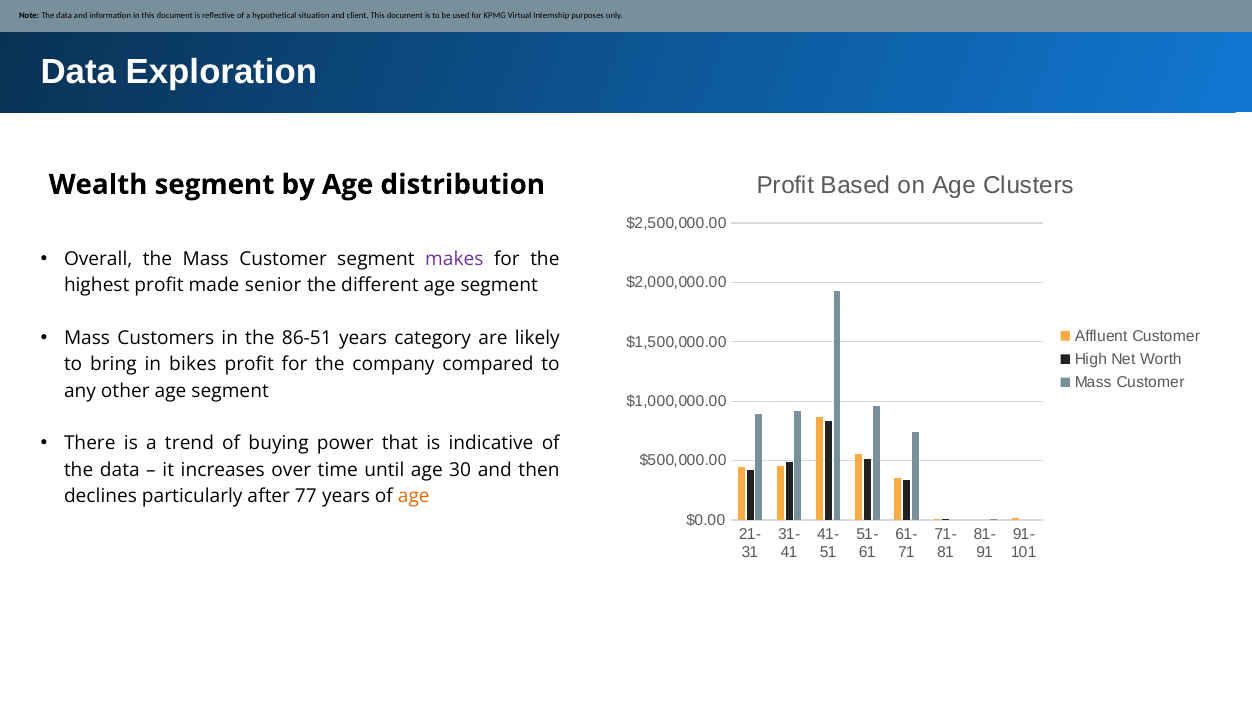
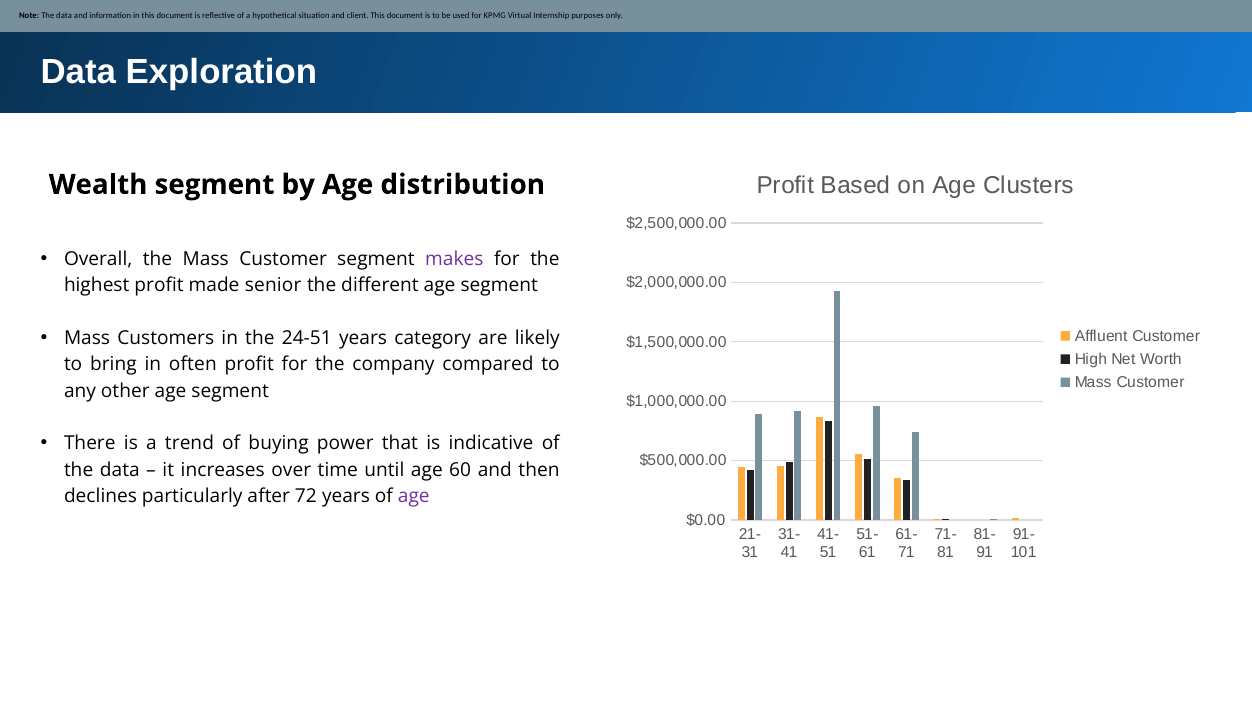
86-51: 86-51 -> 24-51
bikes: bikes -> often
30: 30 -> 60
77: 77 -> 72
age at (414, 496) colour: orange -> purple
